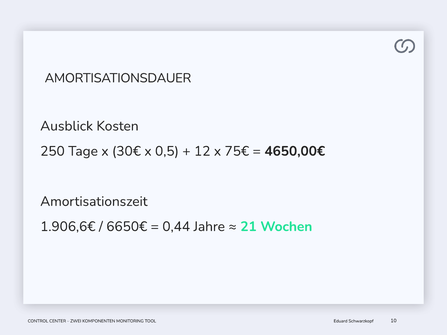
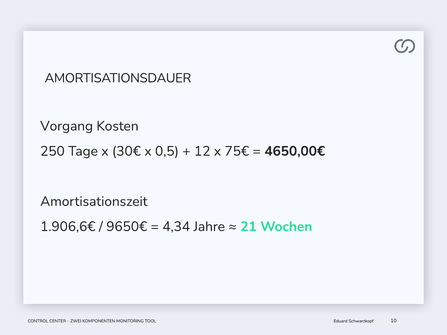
Ausblick: Ausblick -> Vorgang
6650€: 6650€ -> 9650€
0,44: 0,44 -> 4,34
